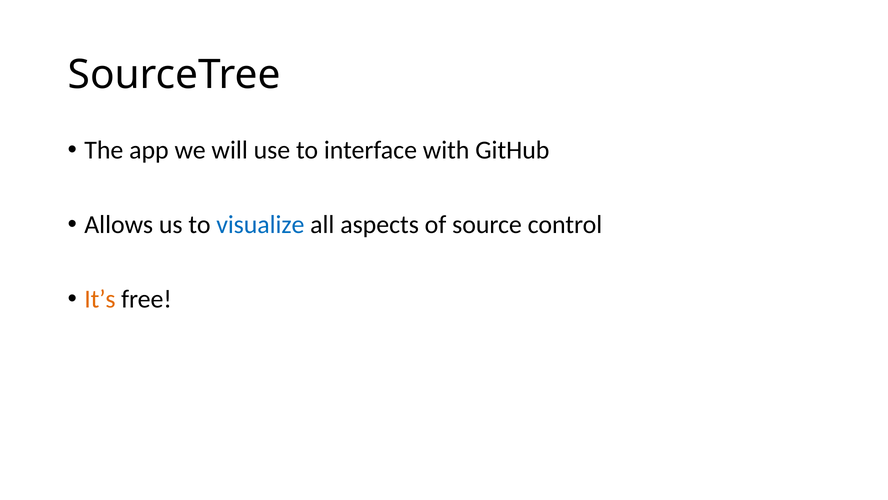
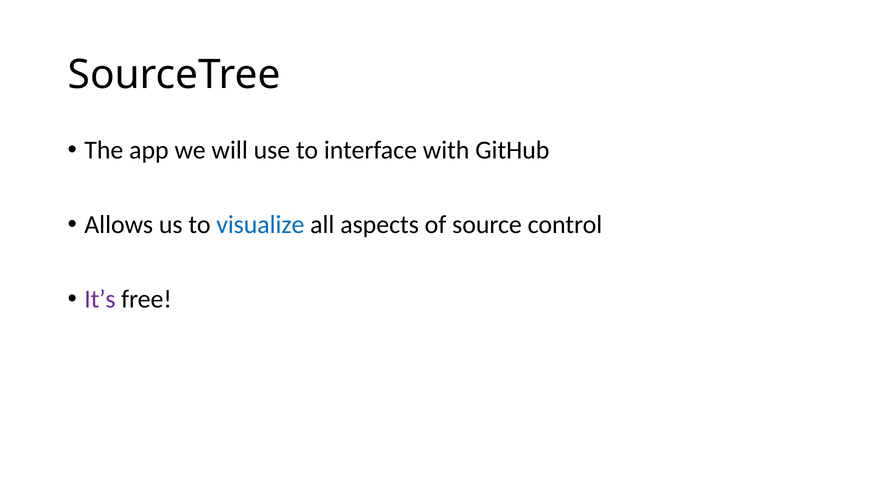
It’s colour: orange -> purple
